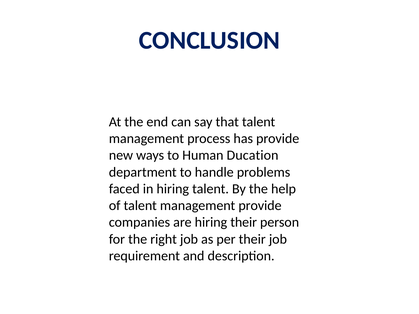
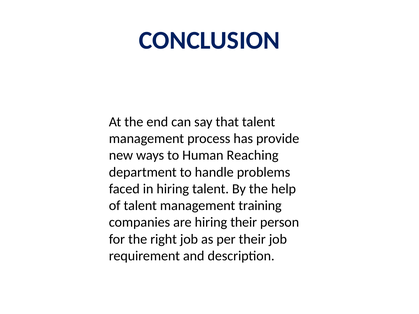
Ducation: Ducation -> Reaching
management provide: provide -> training
